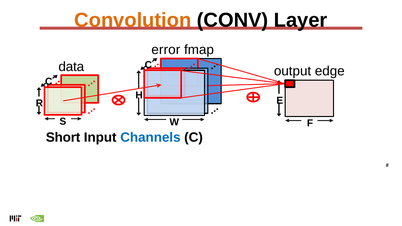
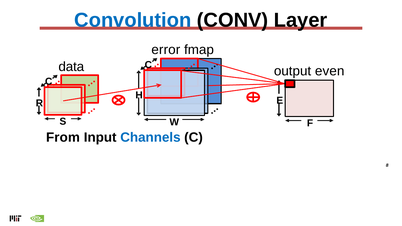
Convolution colour: orange -> blue
edge: edge -> even
Short: Short -> From
